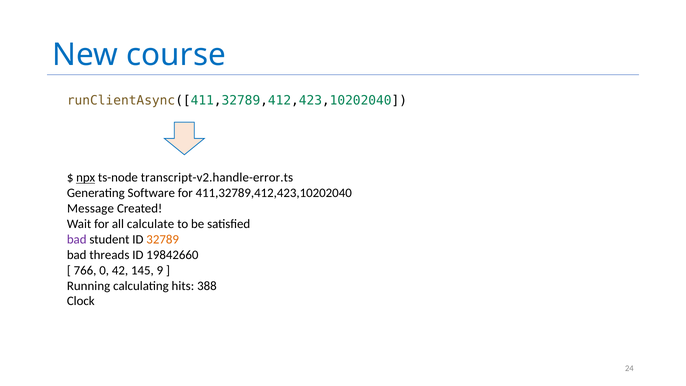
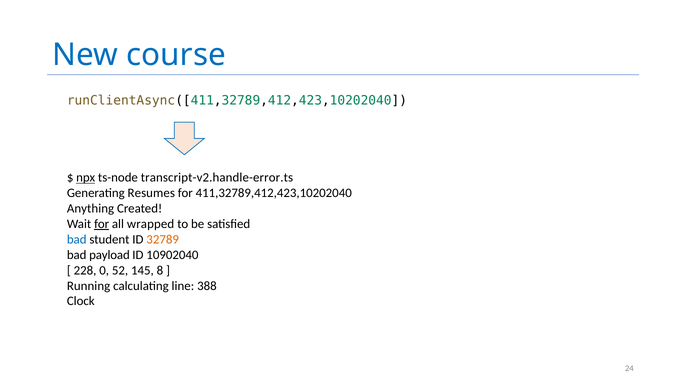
Software: Software -> Resumes
Message: Message -> Anything
for at (102, 224) underline: none -> present
calculate: calculate -> wrapped
bad at (77, 239) colour: purple -> blue
threads: threads -> payload
19842660: 19842660 -> 10902040
766: 766 -> 228
42: 42 -> 52
9: 9 -> 8
hits: hits -> line
